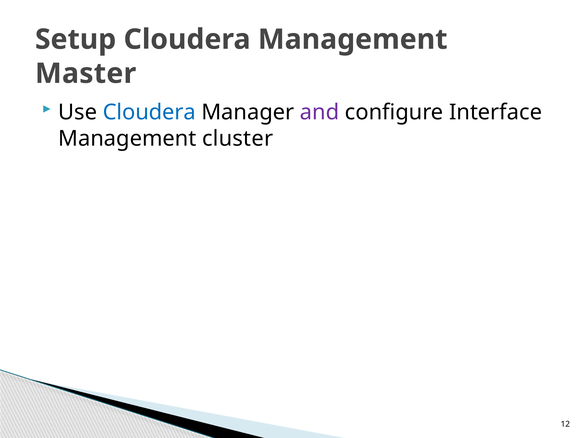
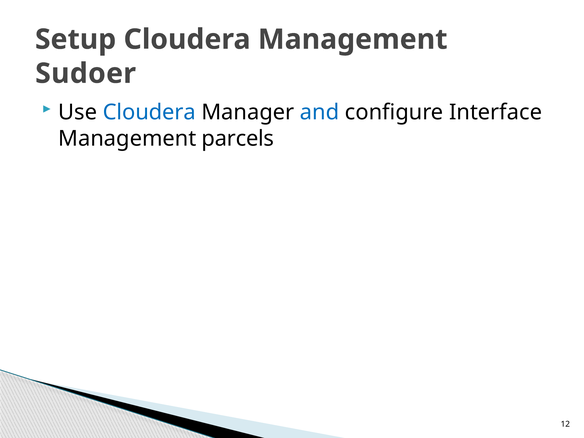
Master: Master -> Sudoer
and colour: purple -> blue
cluster: cluster -> parcels
